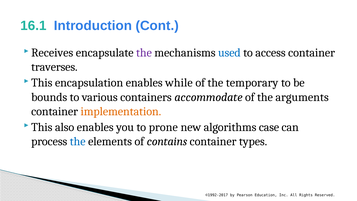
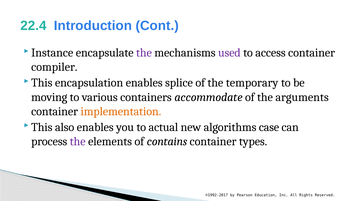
16.1: 16.1 -> 22.4
Receives: Receives -> Instance
used colour: blue -> purple
traverses: traverses -> compiler
while: while -> splice
bounds: bounds -> moving
prone: prone -> actual
the at (78, 141) colour: blue -> purple
